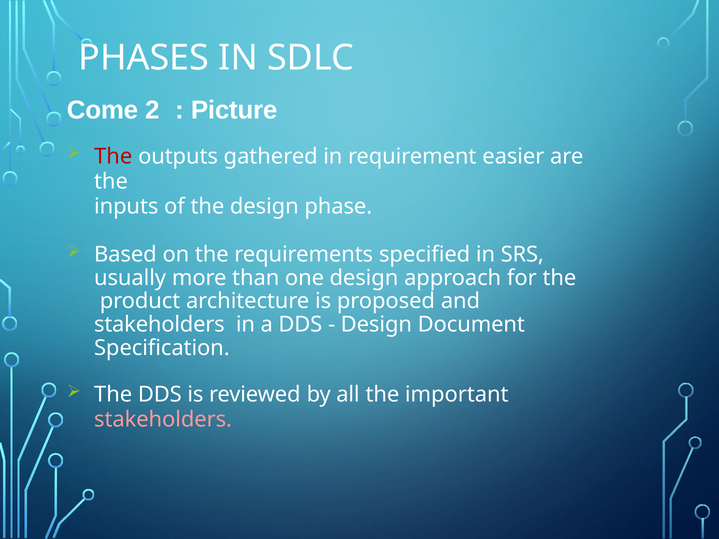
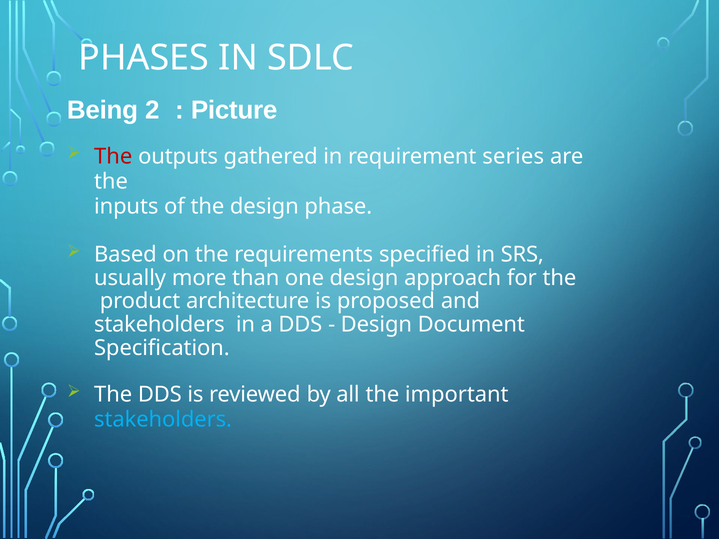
Come: Come -> Being
easier: easier -> series
stakeholders at (163, 420) colour: pink -> light blue
